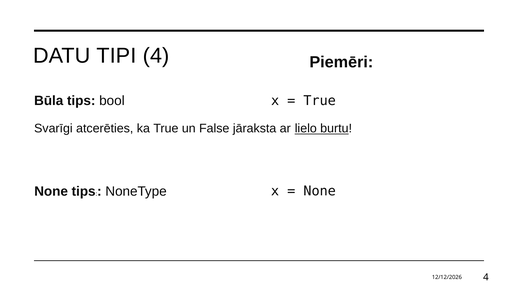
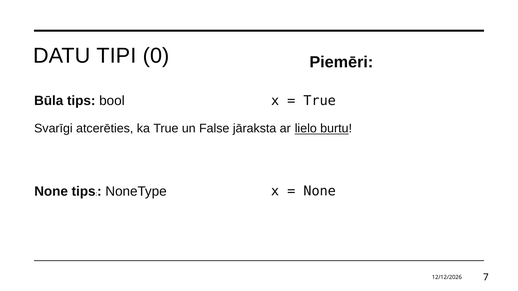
TIPI 4: 4 -> 0
4 at (486, 278): 4 -> 7
